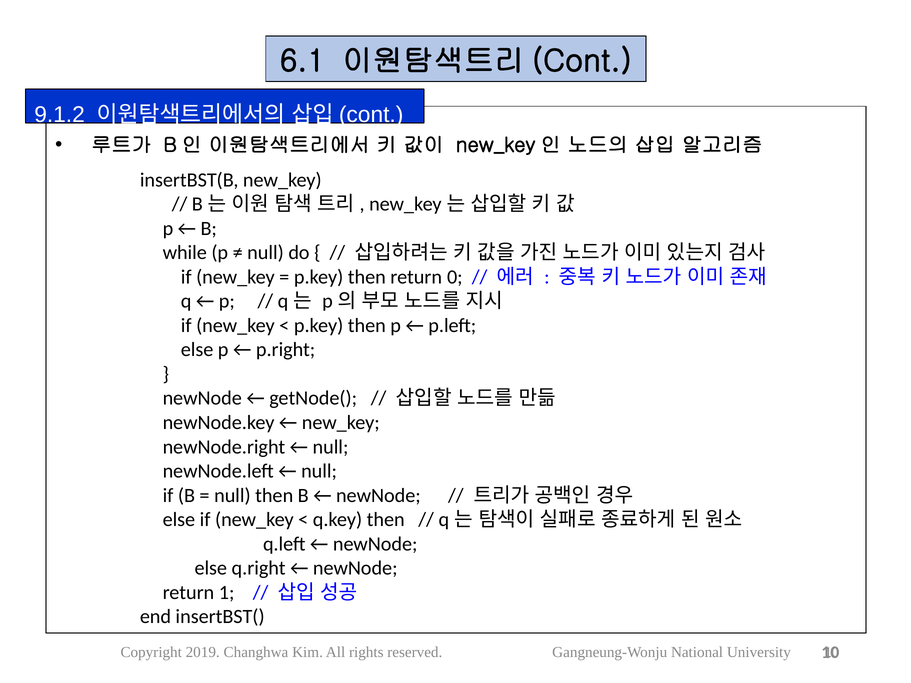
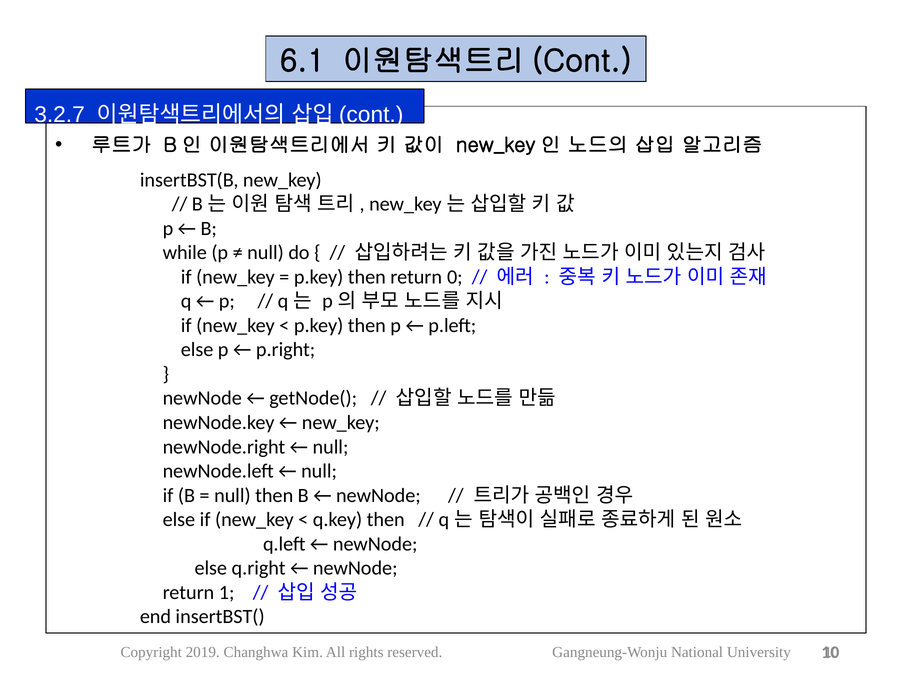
9.1.2: 9.1.2 -> 3.2.7
